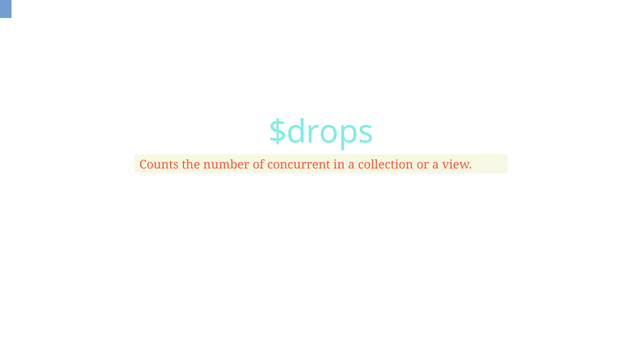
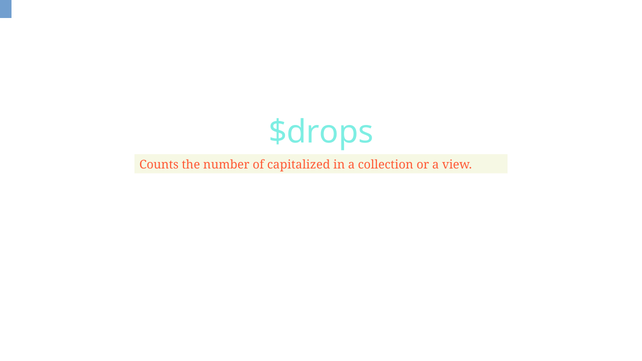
concurrent: concurrent -> capitalized
